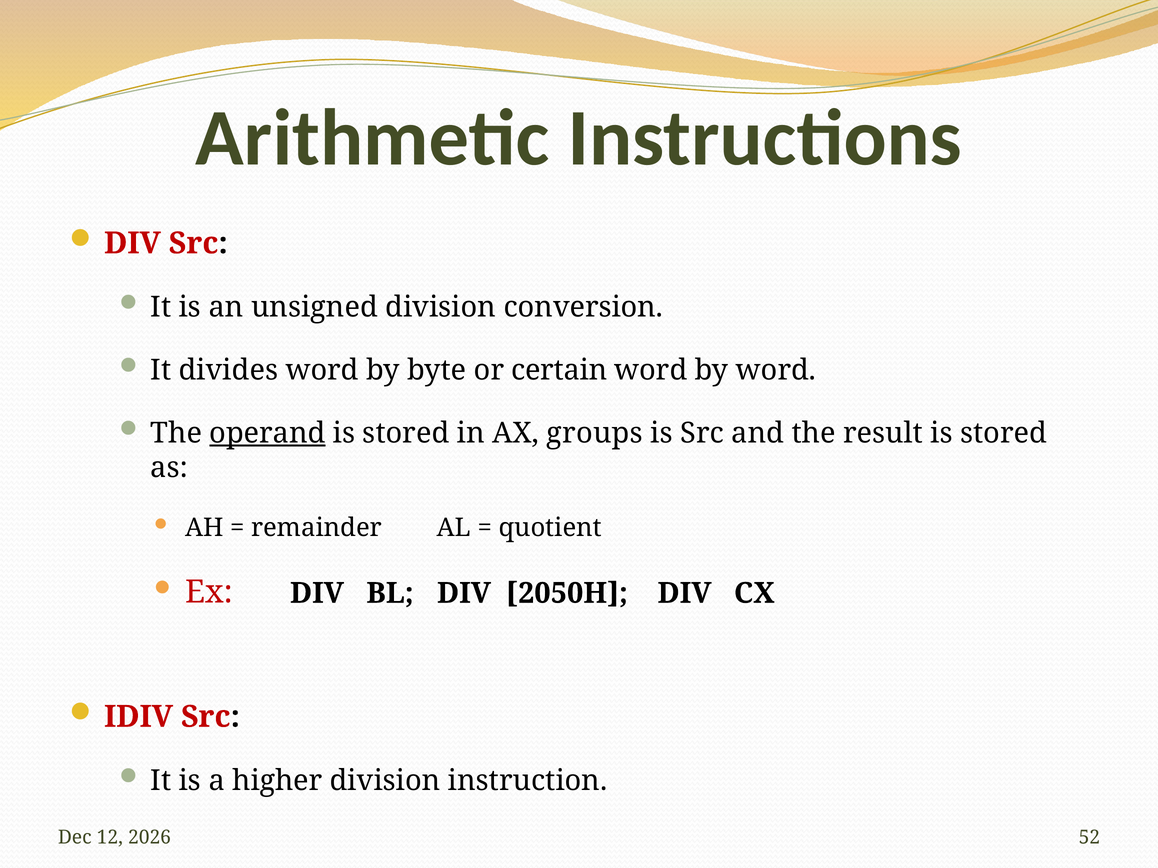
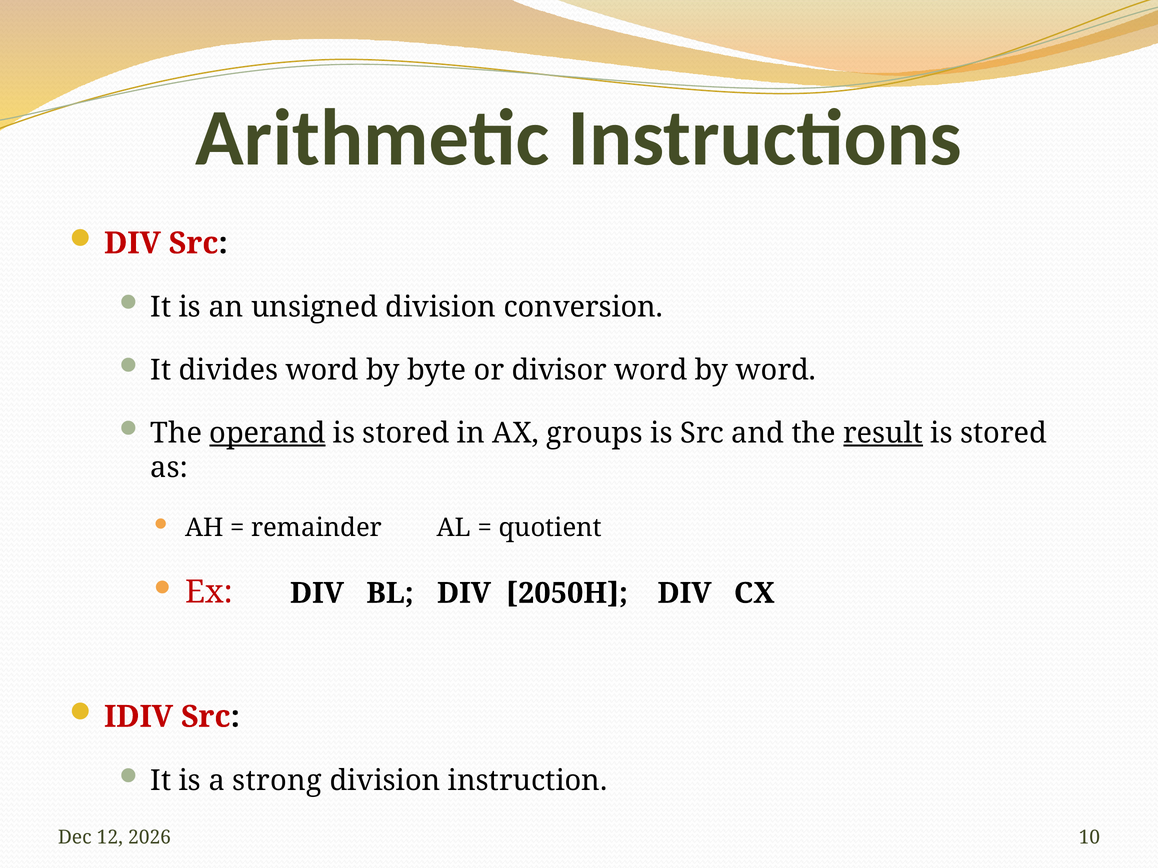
certain: certain -> divisor
result underline: none -> present
higher: higher -> strong
52: 52 -> 10
